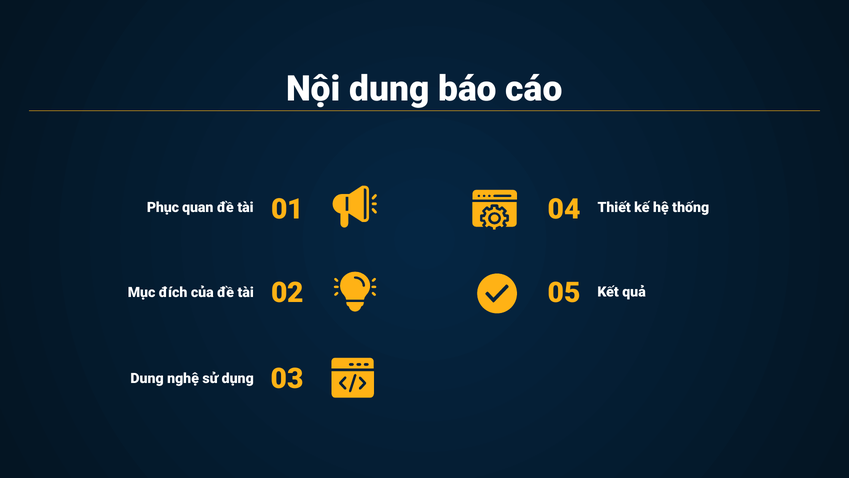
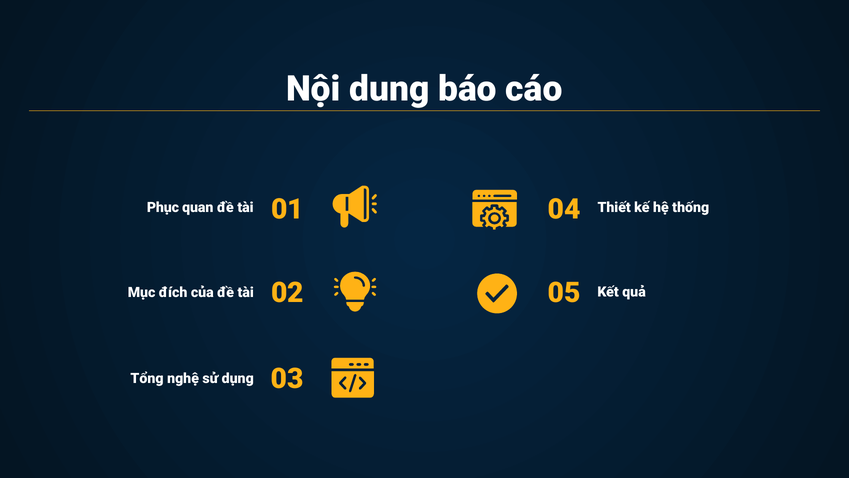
Dung at (147, 378): Dung -> Tổng
